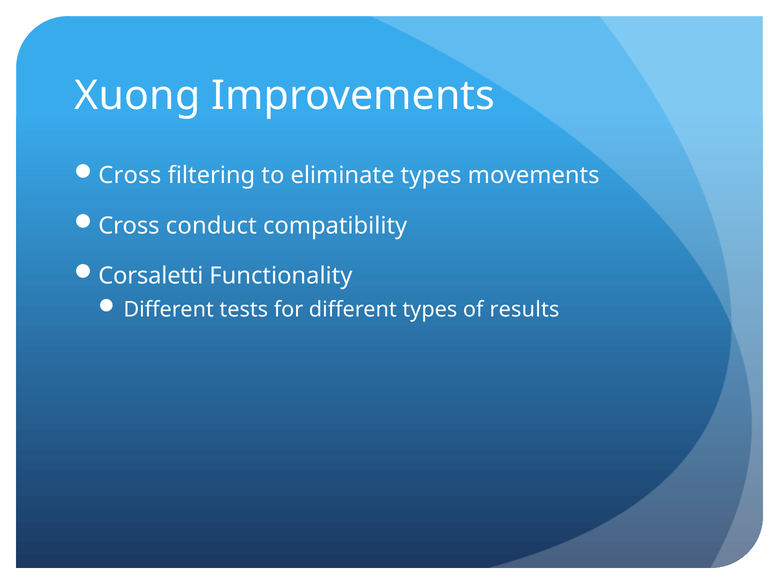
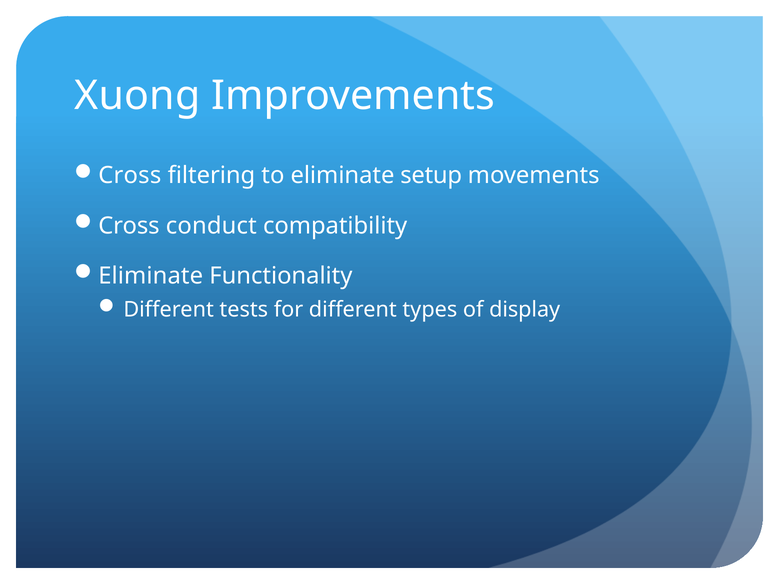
eliminate types: types -> setup
Corsaletti at (151, 276): Corsaletti -> Eliminate
results: results -> display
